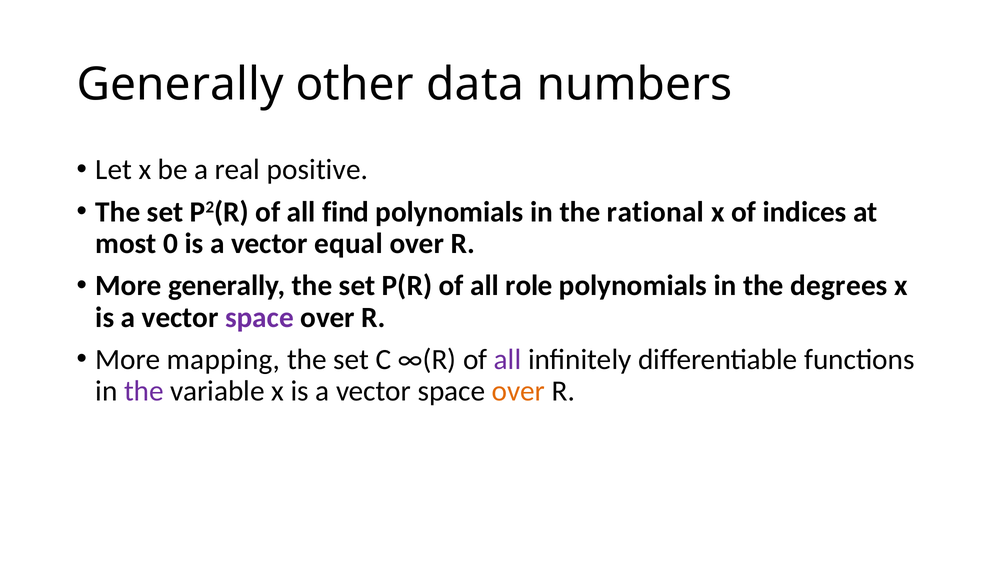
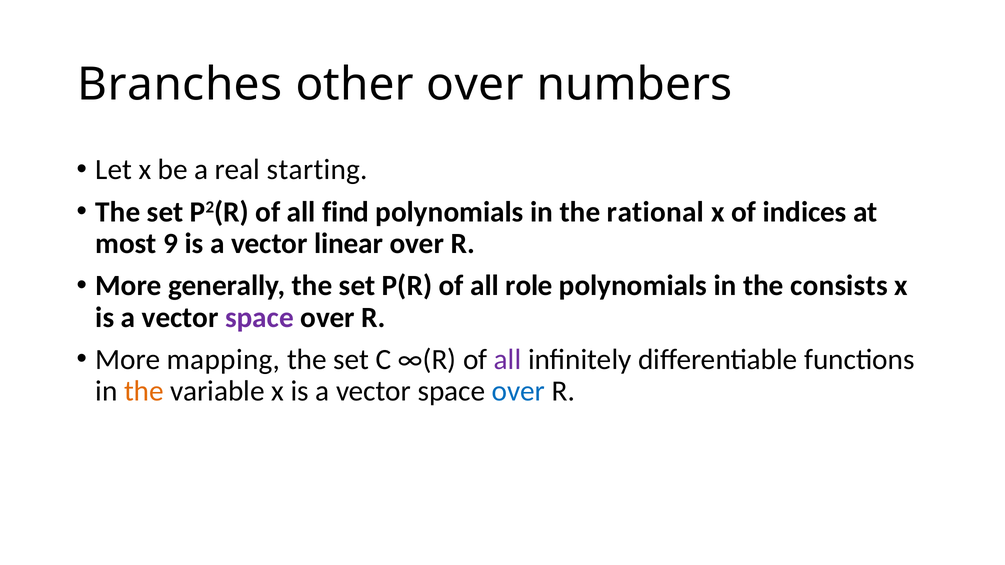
Generally at (180, 84): Generally -> Branches
other data: data -> over
positive: positive -> starting
0: 0 -> 9
equal: equal -> linear
degrees: degrees -> consists
the at (144, 391) colour: purple -> orange
over at (519, 391) colour: orange -> blue
